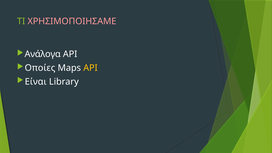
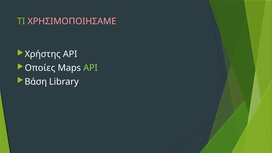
Ανάλογα: Ανάλογα -> Χρήστης
API at (90, 68) colour: yellow -> light green
Είναι: Είναι -> Βάση
